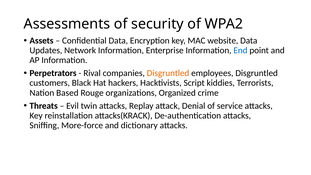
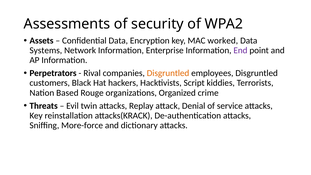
website: website -> worked
Updates: Updates -> Systems
End colour: blue -> purple
